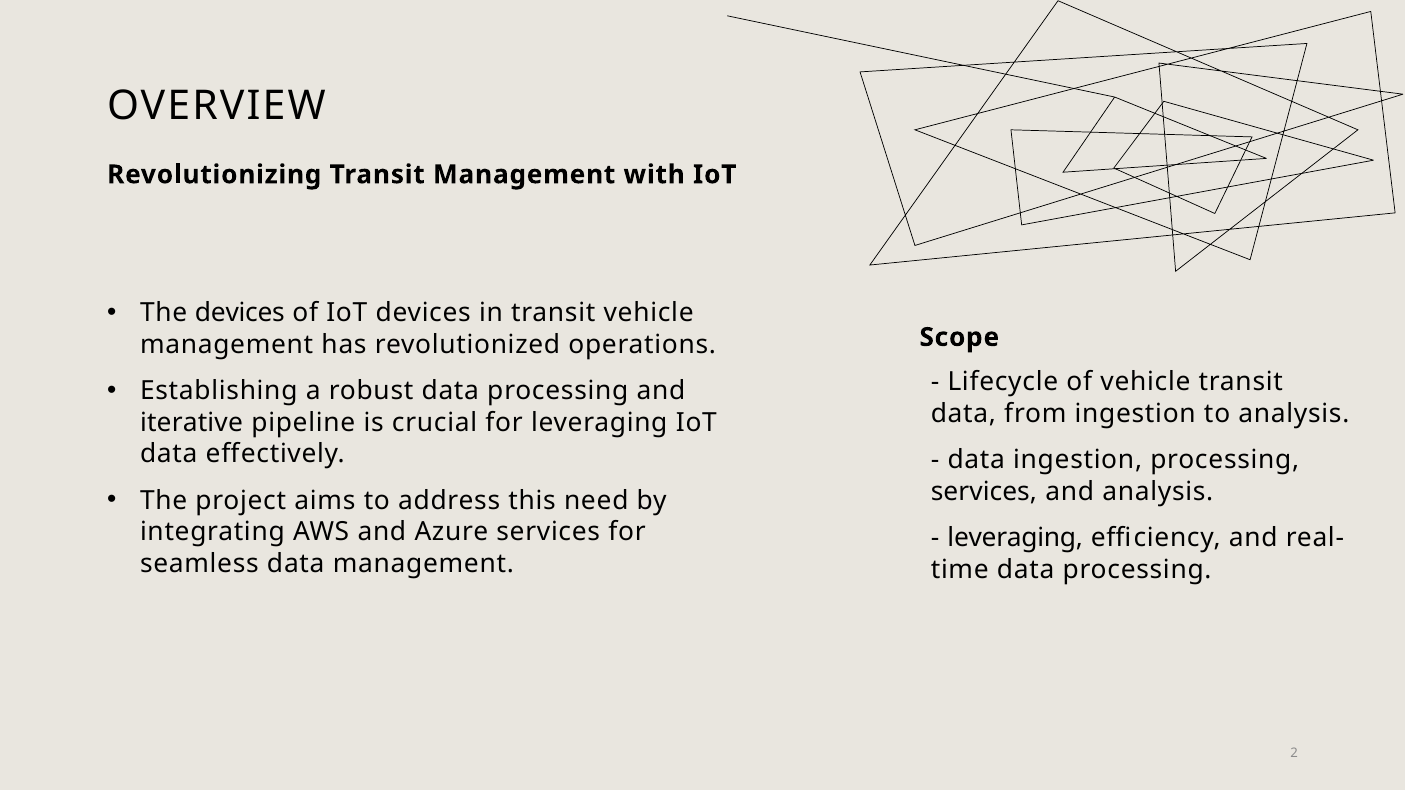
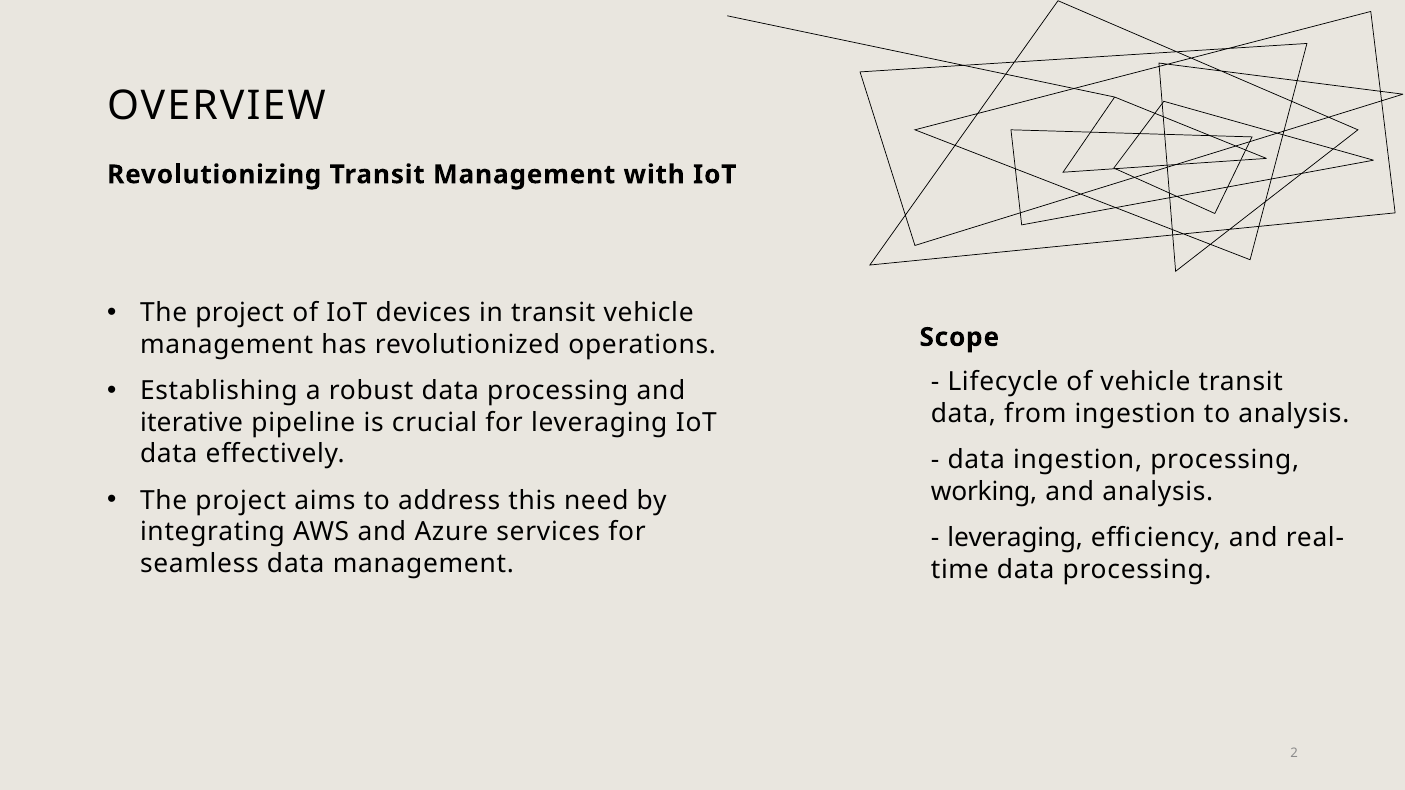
devices at (240, 313): devices -> project
services at (984, 492): services -> working
